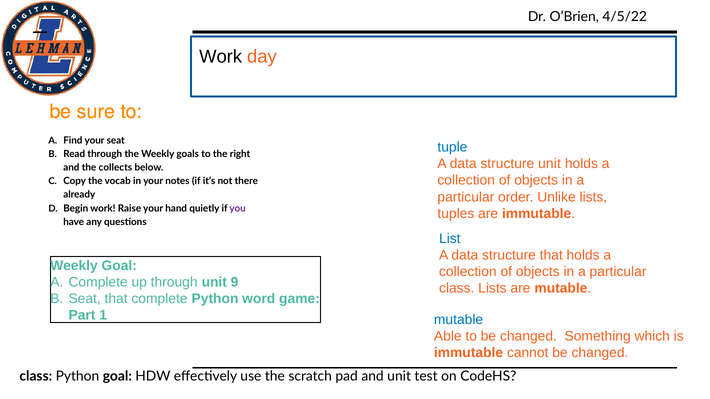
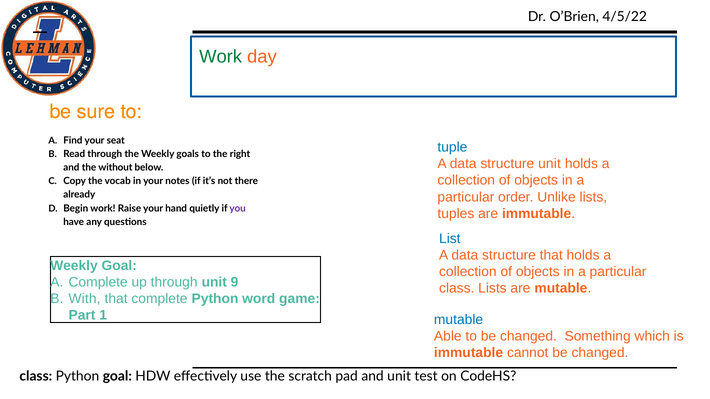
Work at (221, 57) colour: black -> green
collects: collects -> without
Seat at (85, 299): Seat -> With
